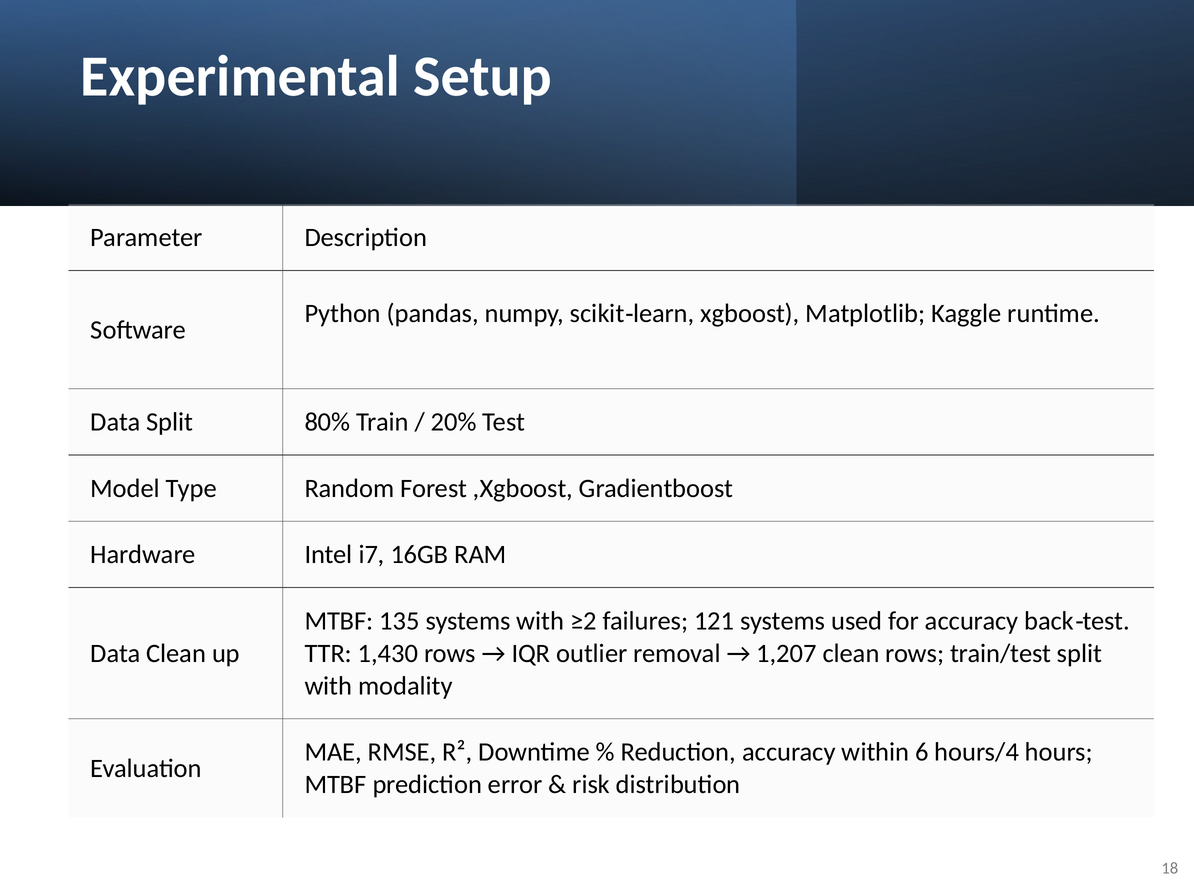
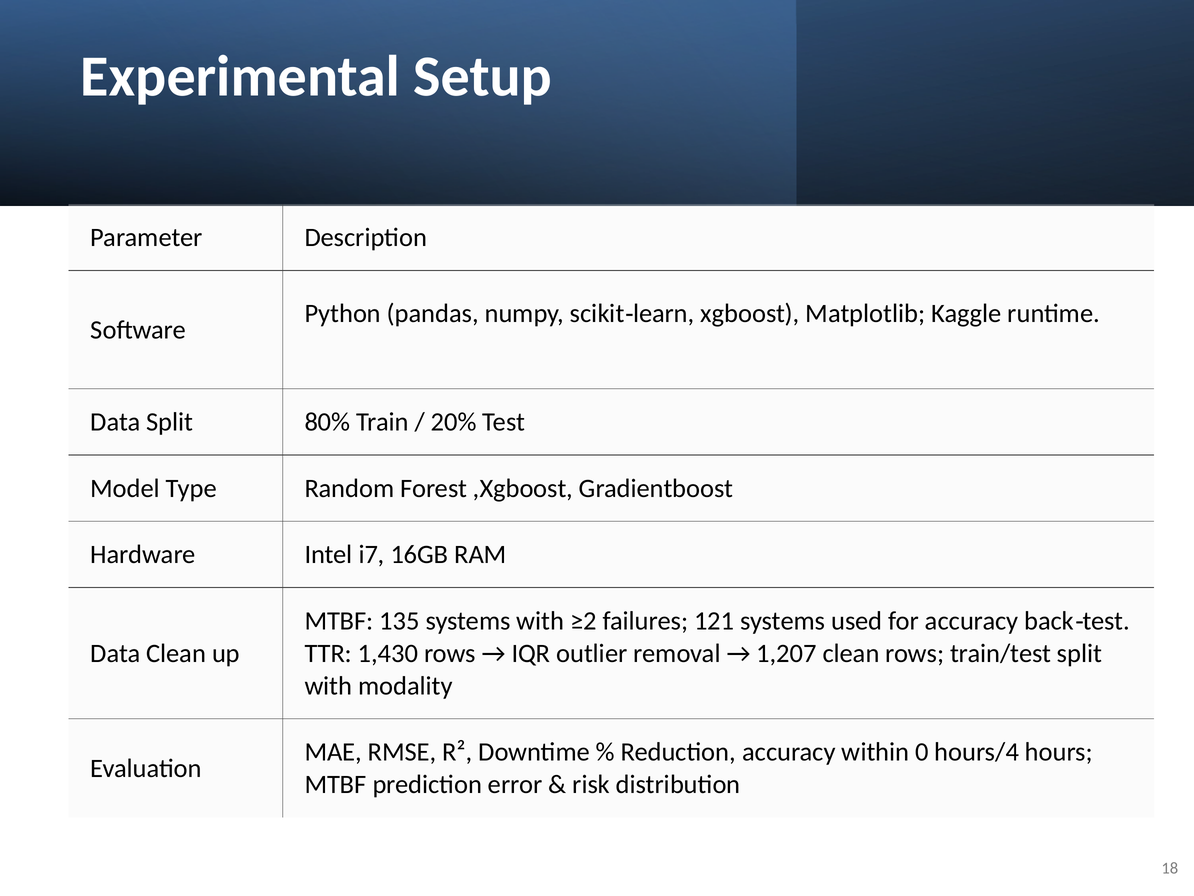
6: 6 -> 0
